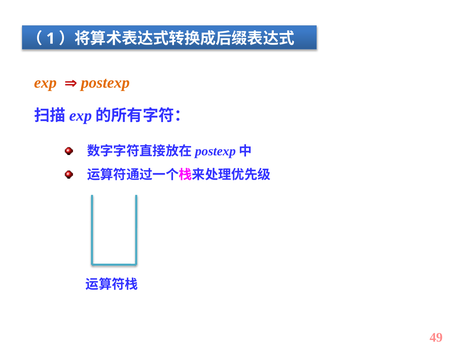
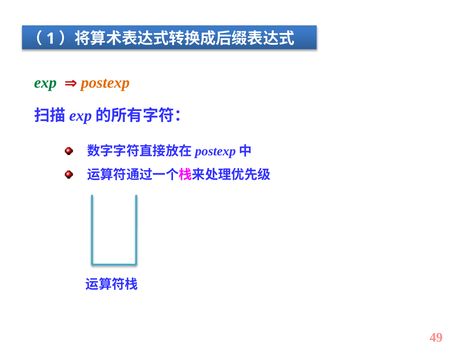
exp colour: orange -> green
